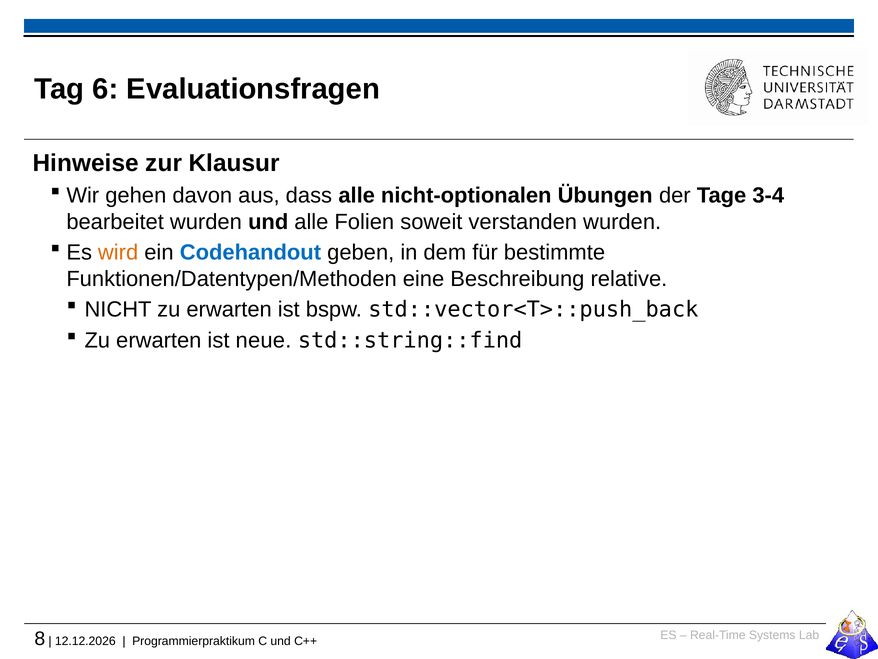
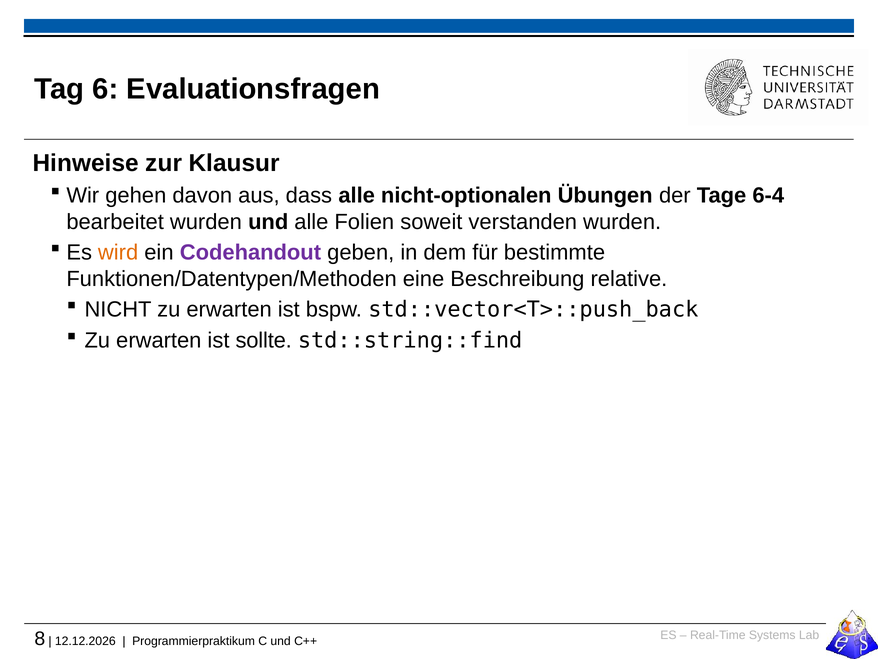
3-4: 3-4 -> 6-4
Codehandout colour: blue -> purple
neue: neue -> sollte
